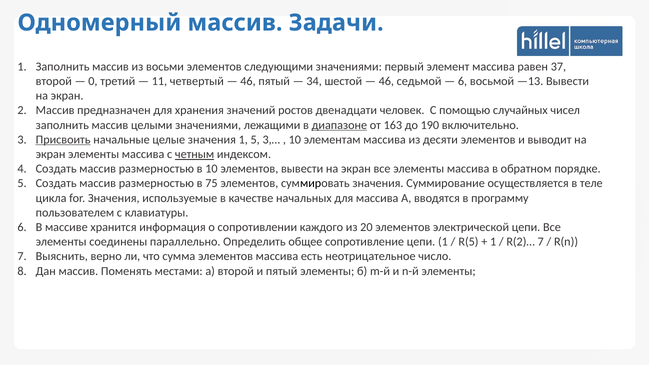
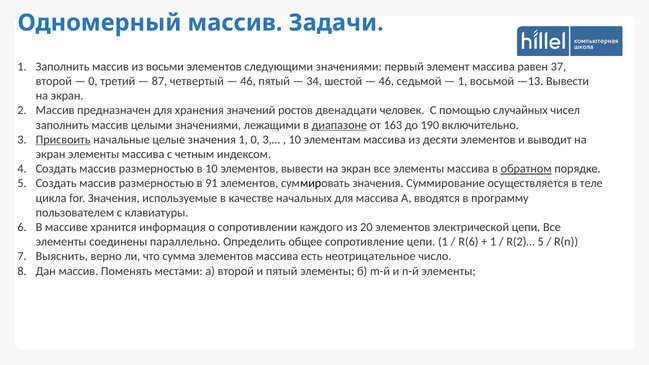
11: 11 -> 87
6 at (463, 81): 6 -> 1
1 5: 5 -> 0
четным underline: present -> none
обратном underline: none -> present
75: 75 -> 91
R(5: R(5 -> R(6
R(2)… 7: 7 -> 5
